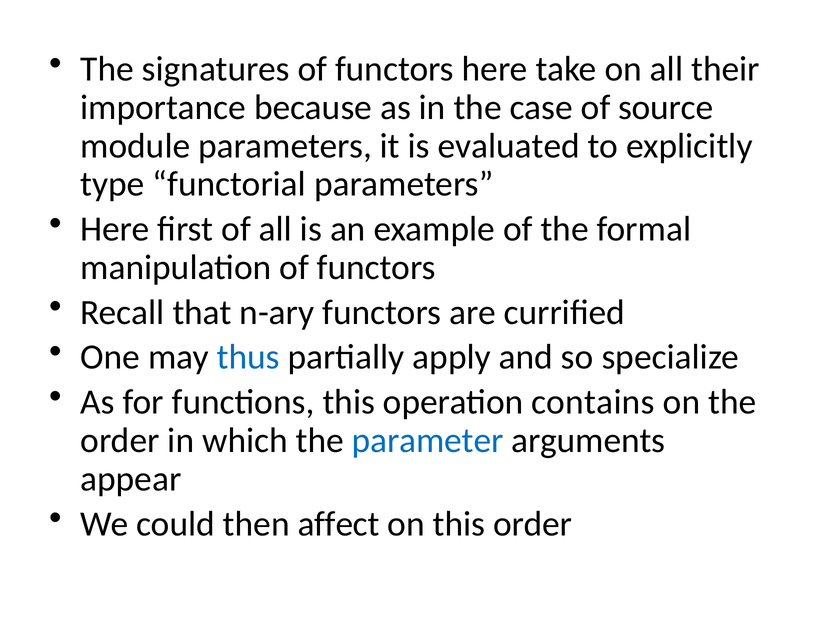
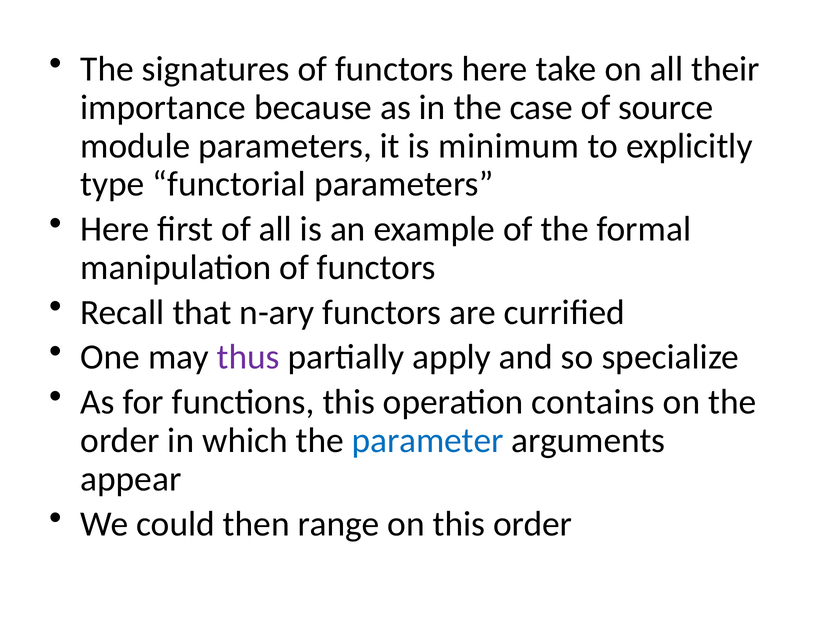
evaluated: evaluated -> minimum
thus colour: blue -> purple
affect: affect -> range
